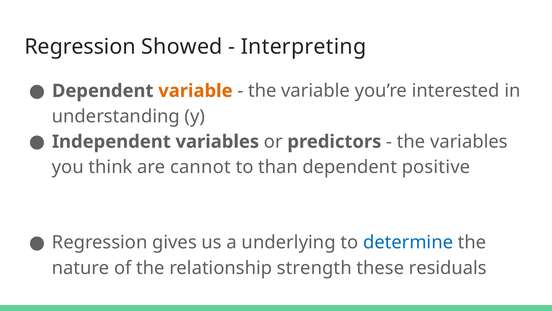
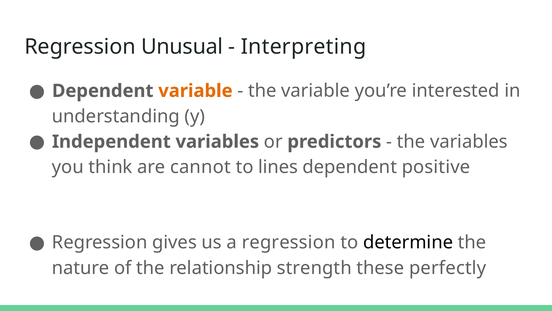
Showed: Showed -> Unusual
than: than -> lines
a underlying: underlying -> regression
determine colour: blue -> black
residuals: residuals -> perfectly
